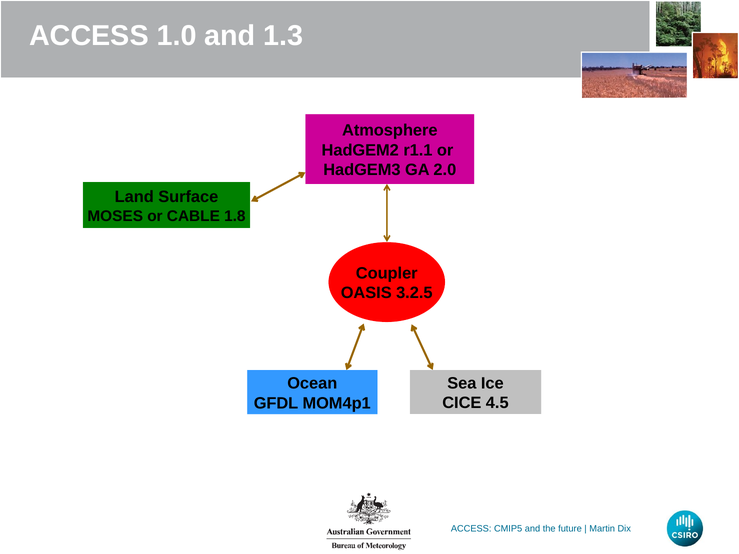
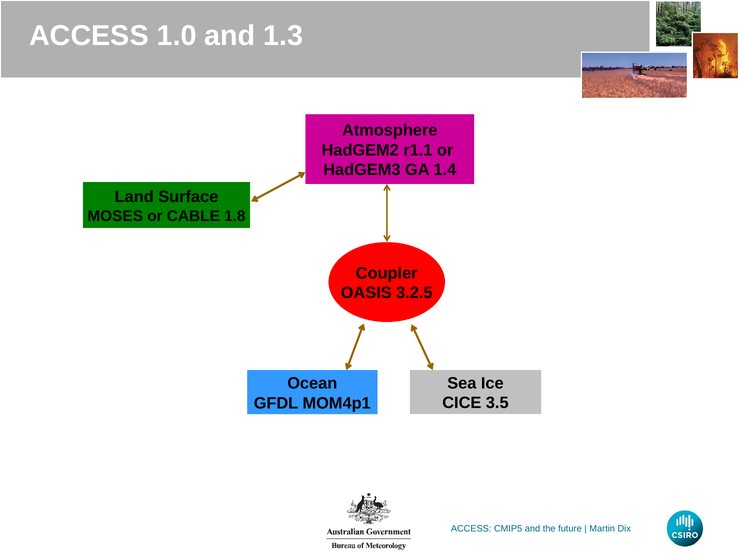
2.0: 2.0 -> 1.4
4.5: 4.5 -> 3.5
